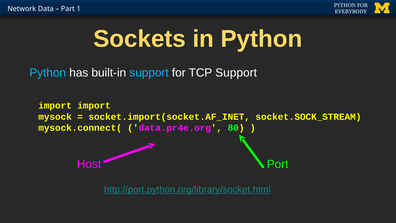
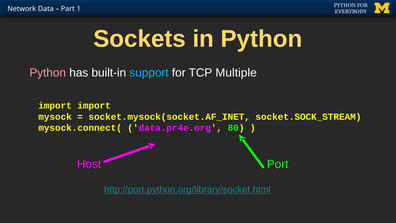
Python at (48, 73) colour: light blue -> pink
TCP Support: Support -> Multiple
socket.import(socket.AF_INET: socket.import(socket.AF_INET -> socket.mysock(socket.AF_INET
